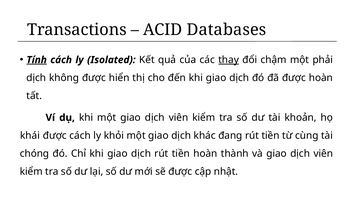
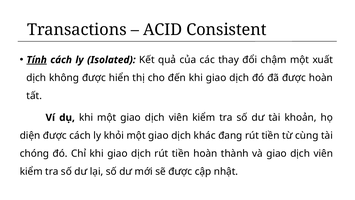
Databases: Databases -> Consistent
thay underline: present -> none
phải: phải -> xuất
khái: khái -> diện
